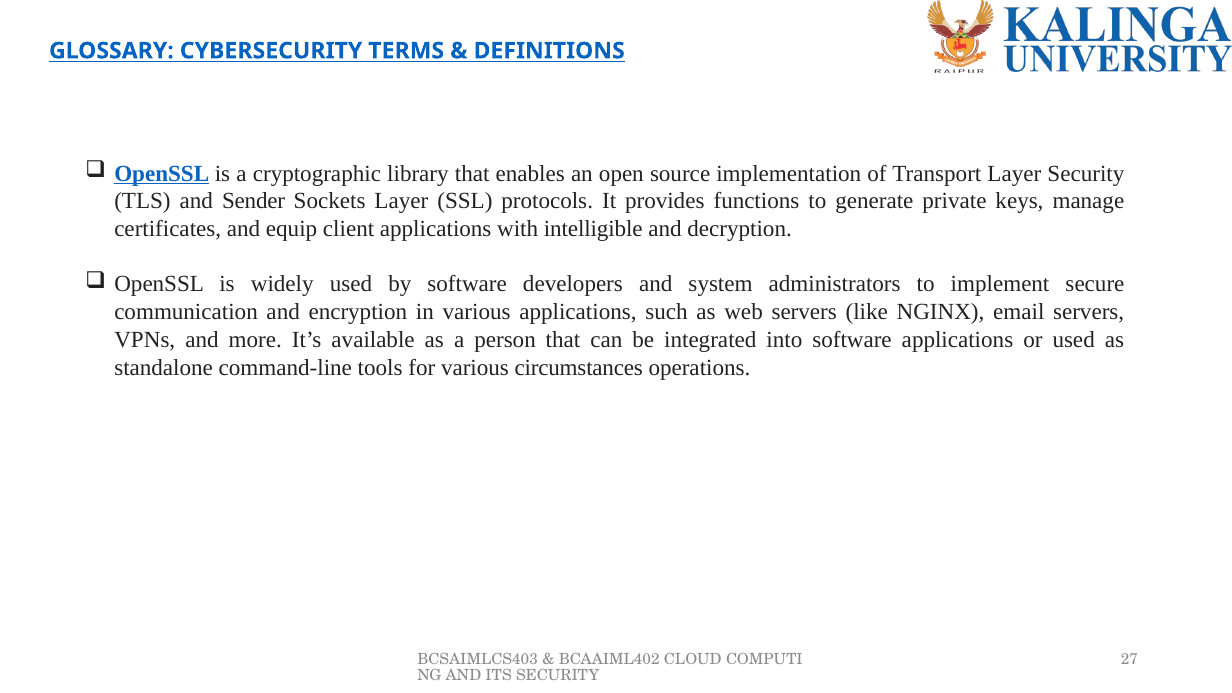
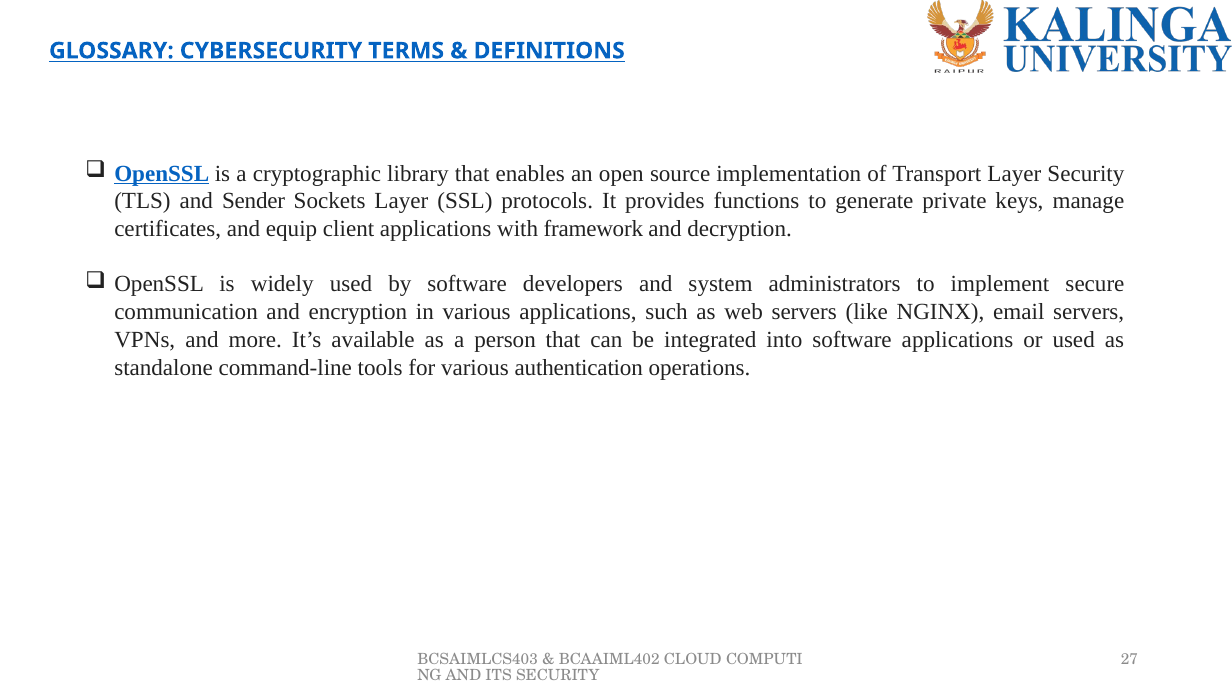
intelligible: intelligible -> framework
circumstances: circumstances -> authentication
